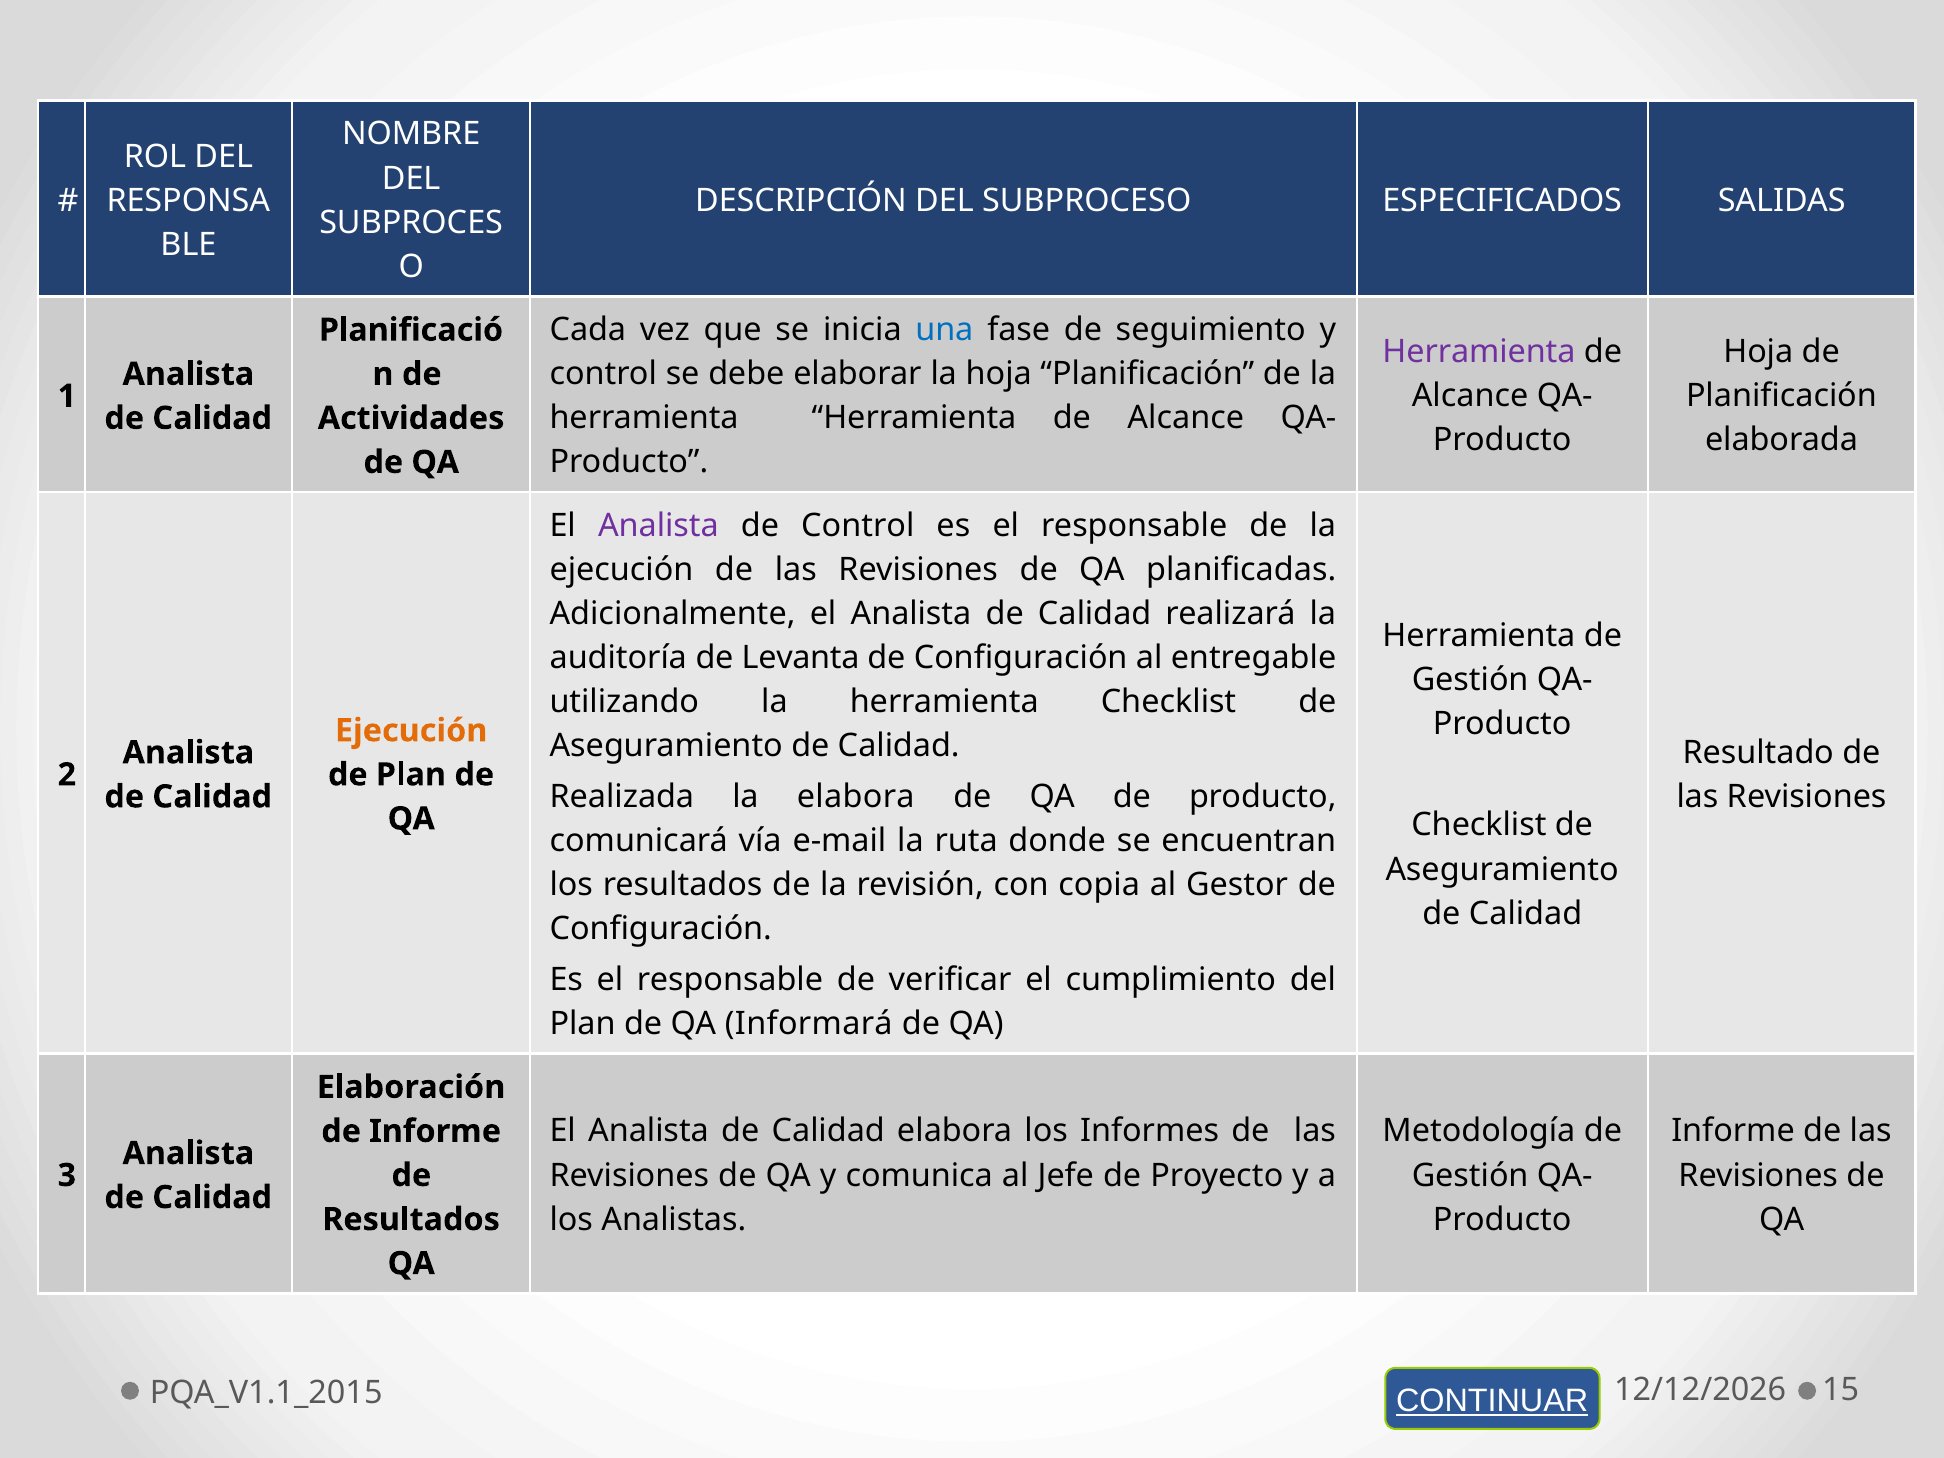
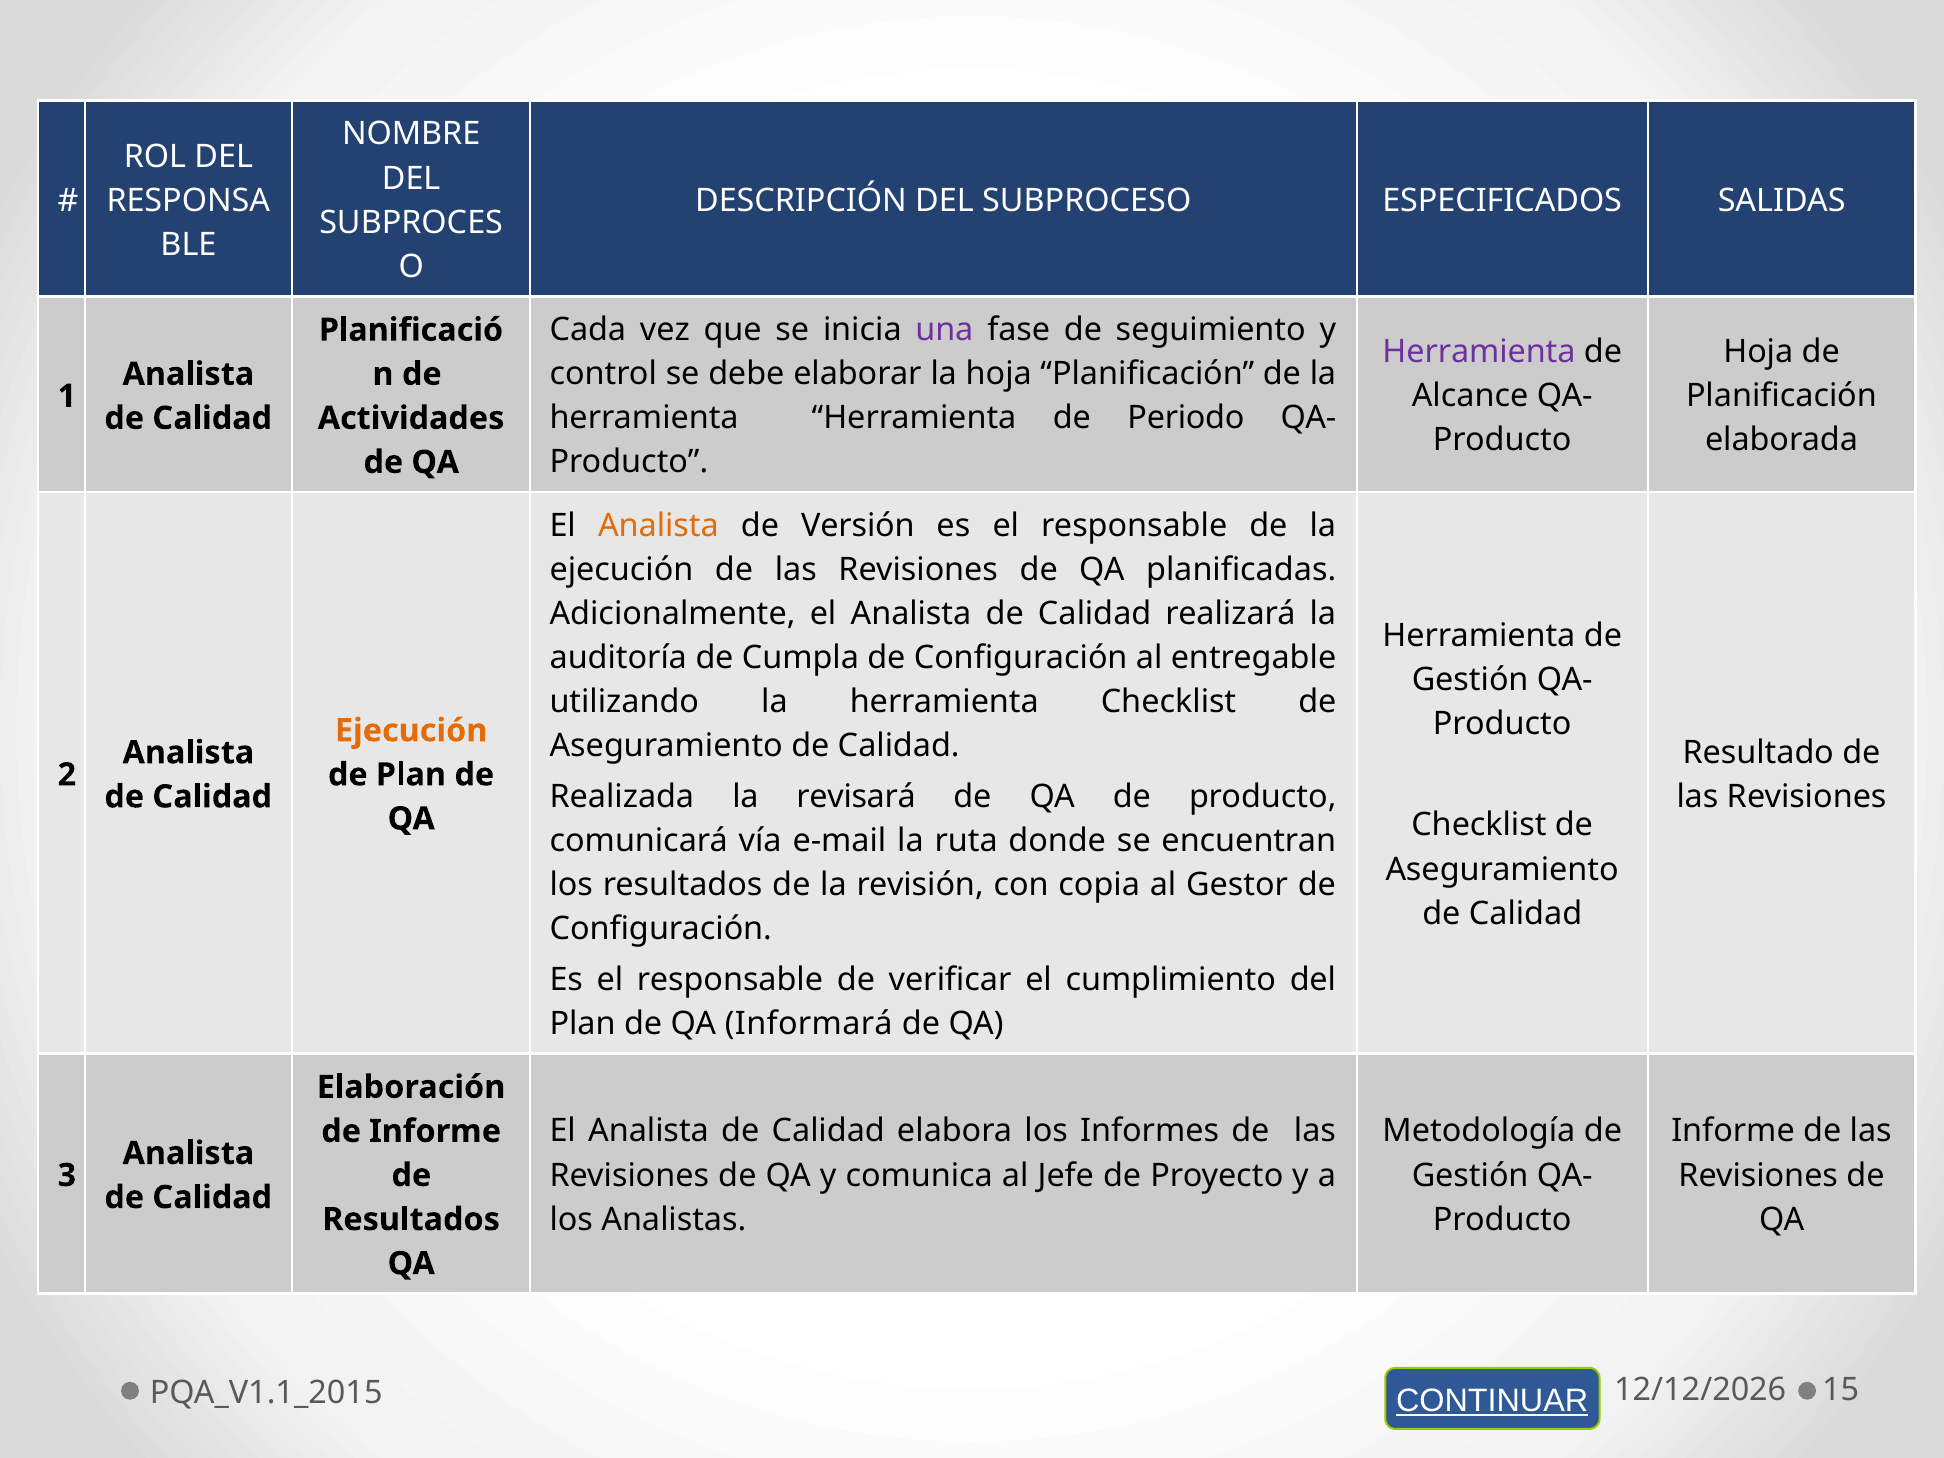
una colour: blue -> purple
herramienta Herramienta de Alcance: Alcance -> Periodo
Analista at (658, 526) colour: purple -> orange
de Control: Control -> Versión
Levanta: Levanta -> Cumpla
la elabora: elabora -> revisará
